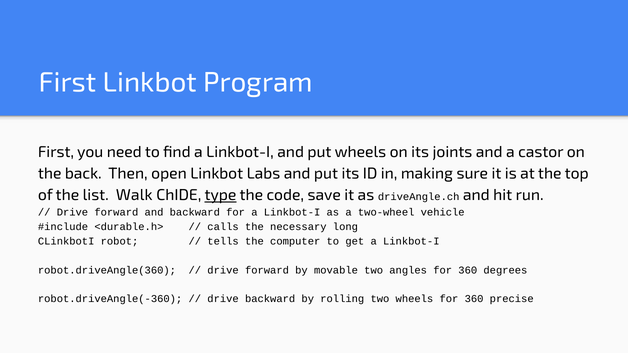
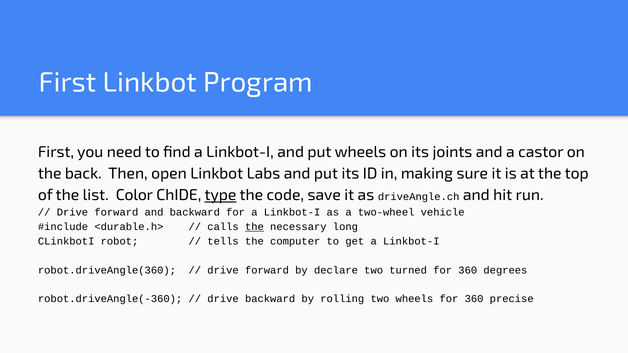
Walk: Walk -> Color
the at (254, 227) underline: none -> present
movable: movable -> declare
angles: angles -> turned
